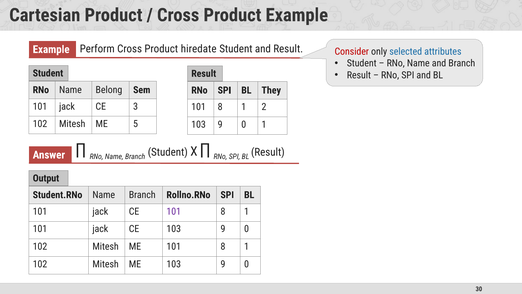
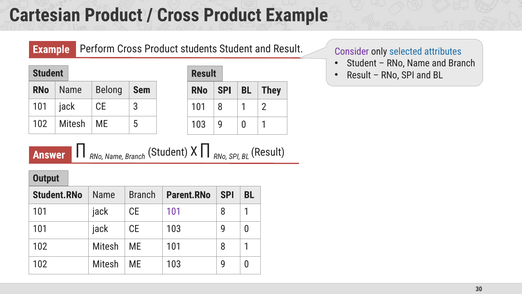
hiredate: hiredate -> students
Consider colour: red -> purple
Rollno.RNo: Rollno.RNo -> Parent.RNo
